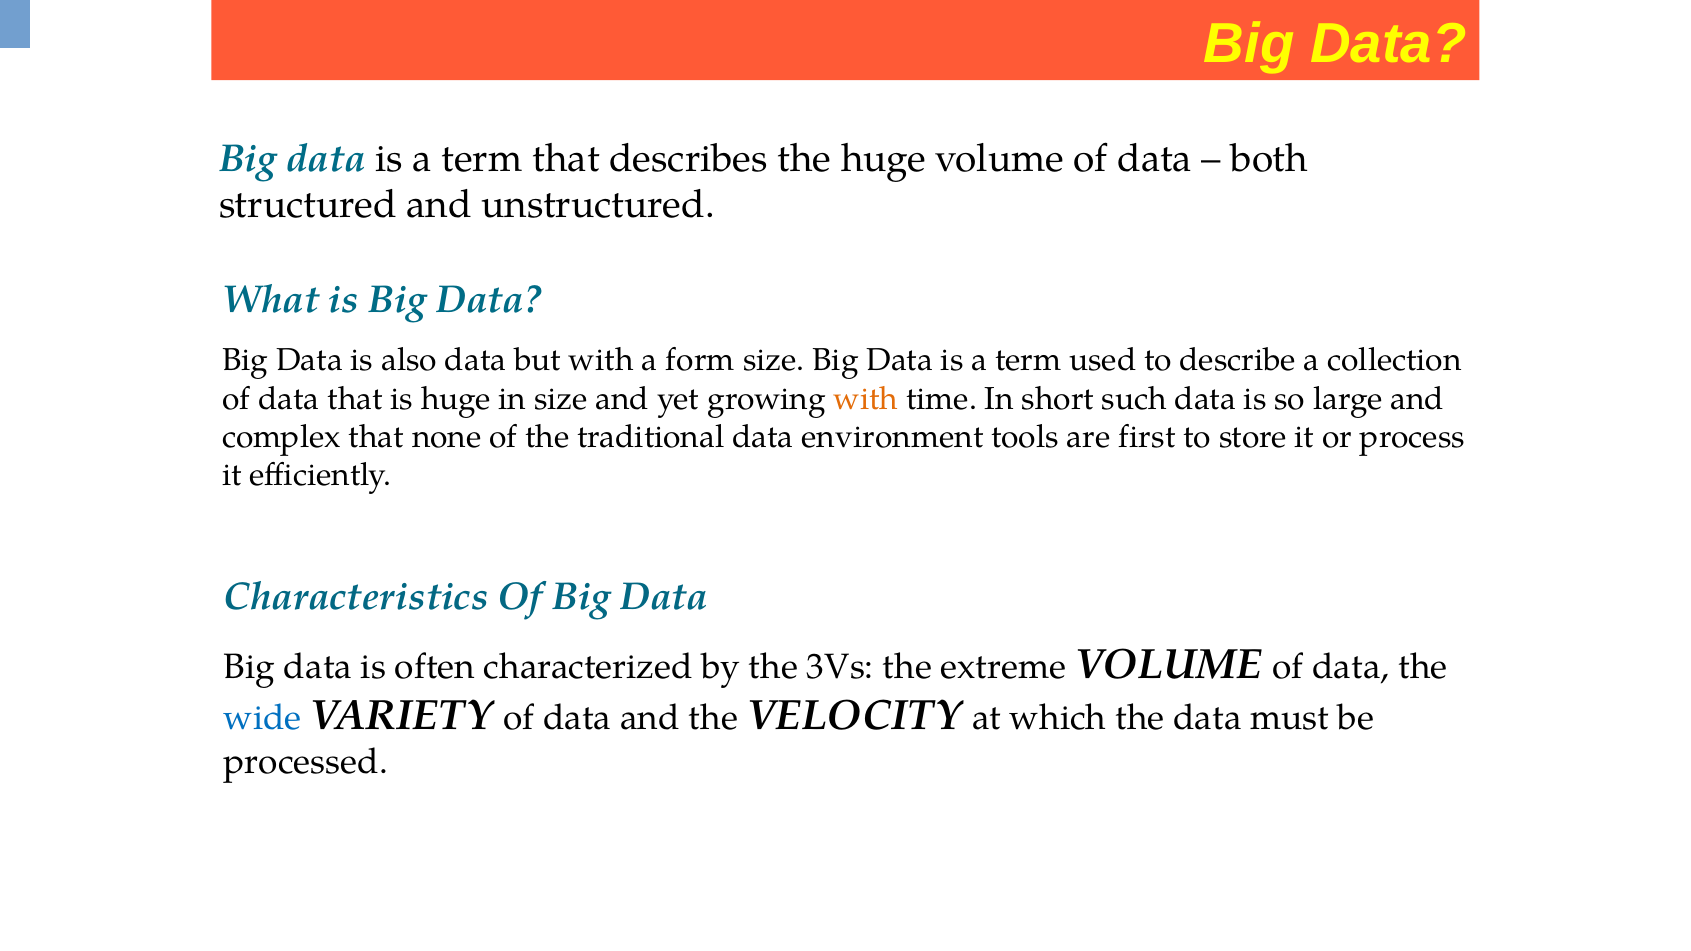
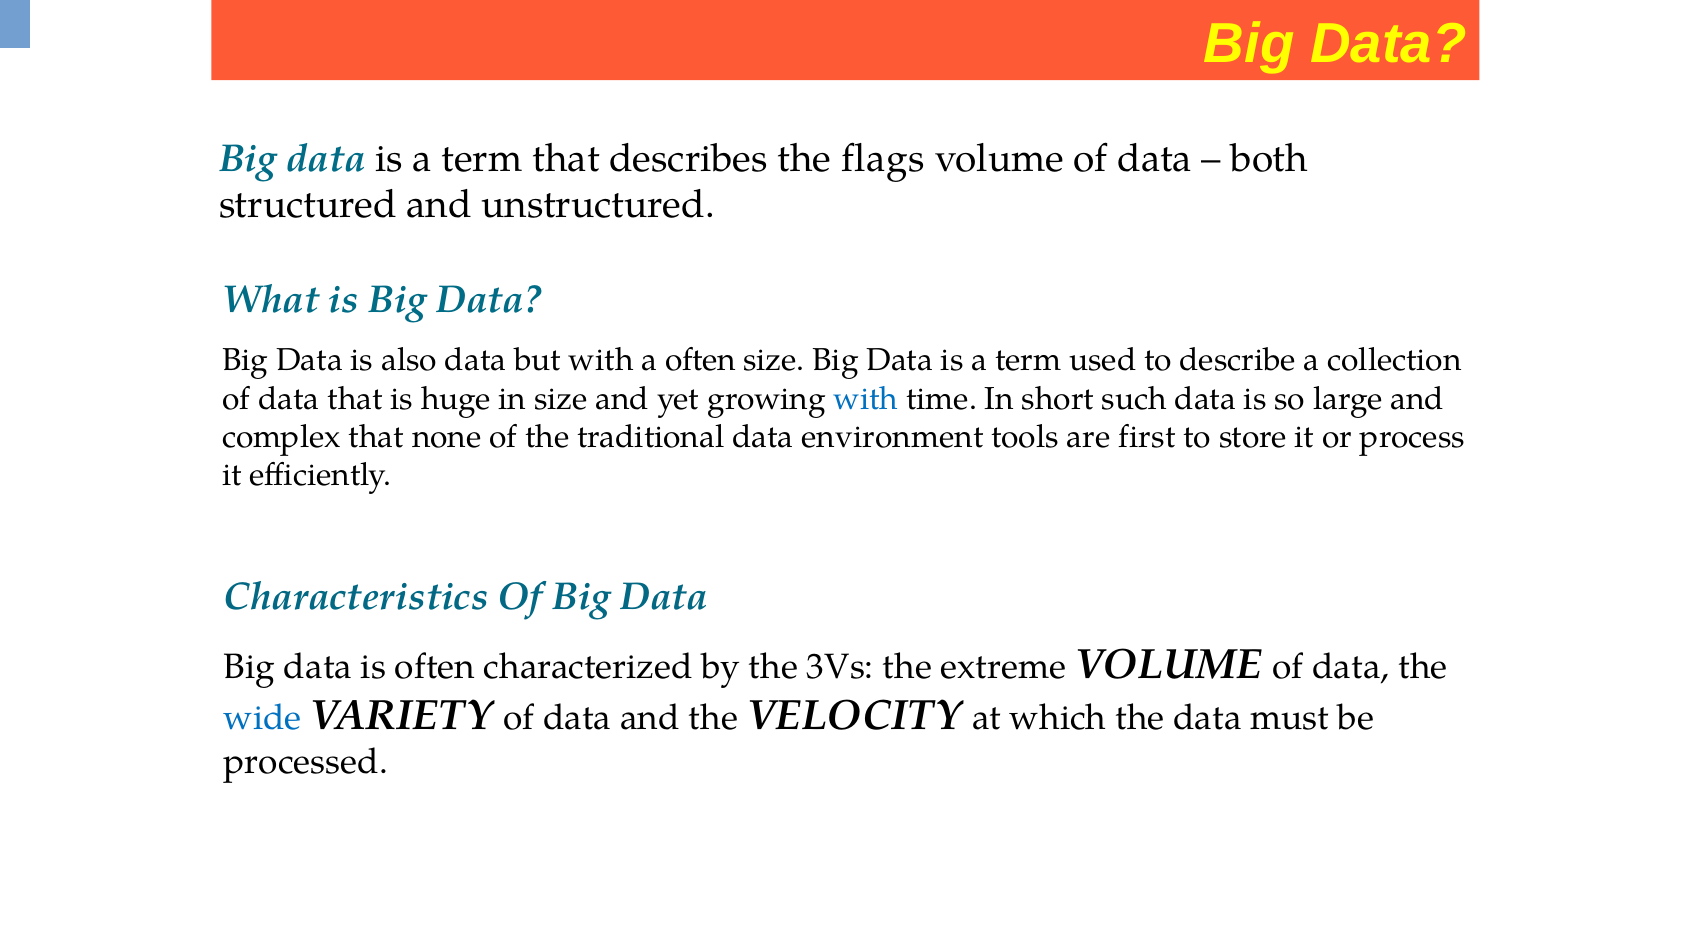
the huge: huge -> flags
a form: form -> often
with at (866, 399) colour: orange -> blue
